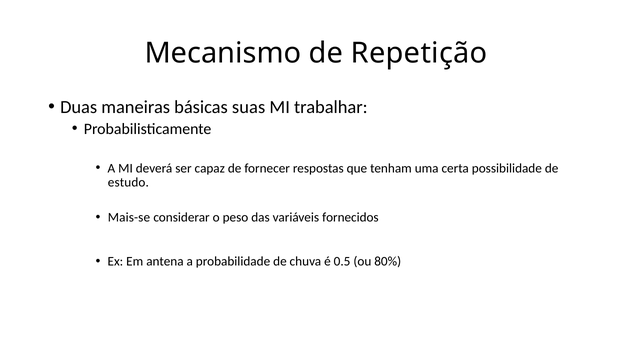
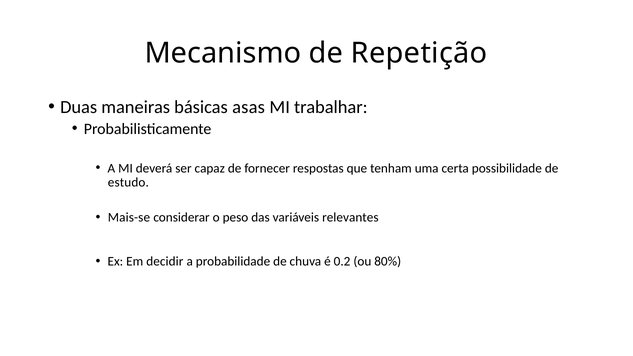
suas: suas -> asas
fornecidos: fornecidos -> relevantes
antena: antena -> decidir
0.5: 0.5 -> 0.2
